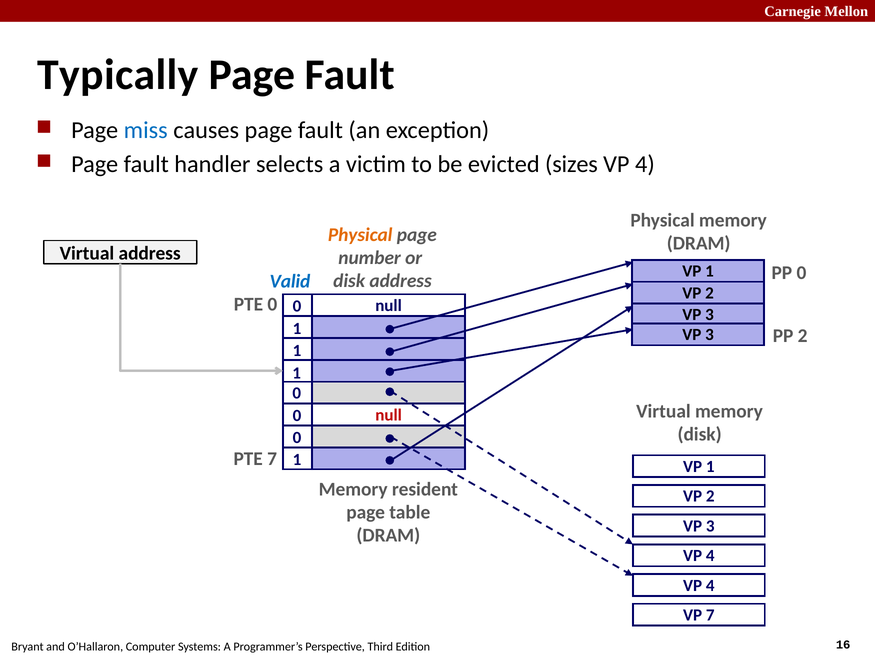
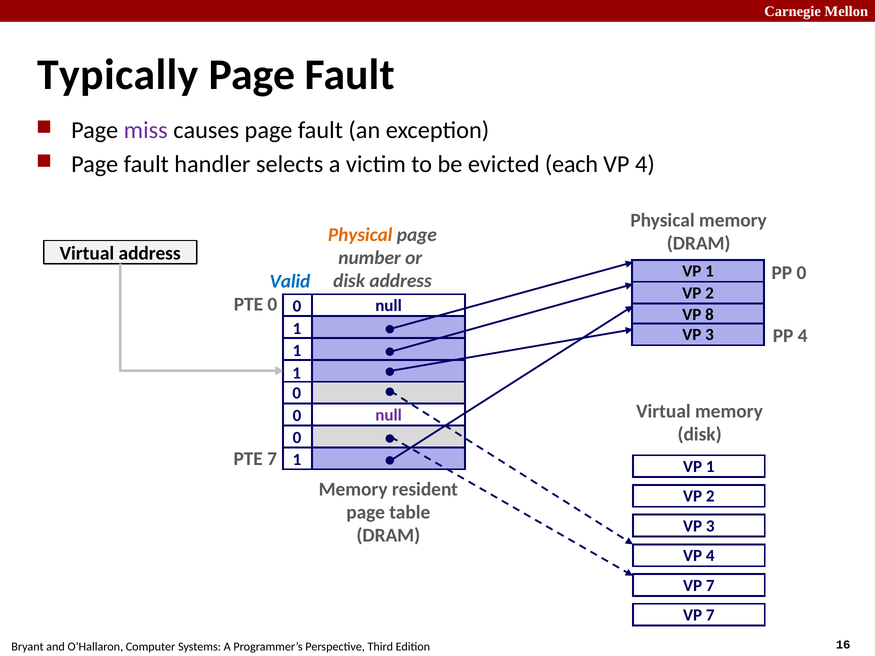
miss colour: blue -> purple
sizes: sizes -> each
3 at (709, 315): 3 -> 8
PP 2: 2 -> 4
null at (389, 415) colour: red -> purple
4 at (710, 586): 4 -> 7
